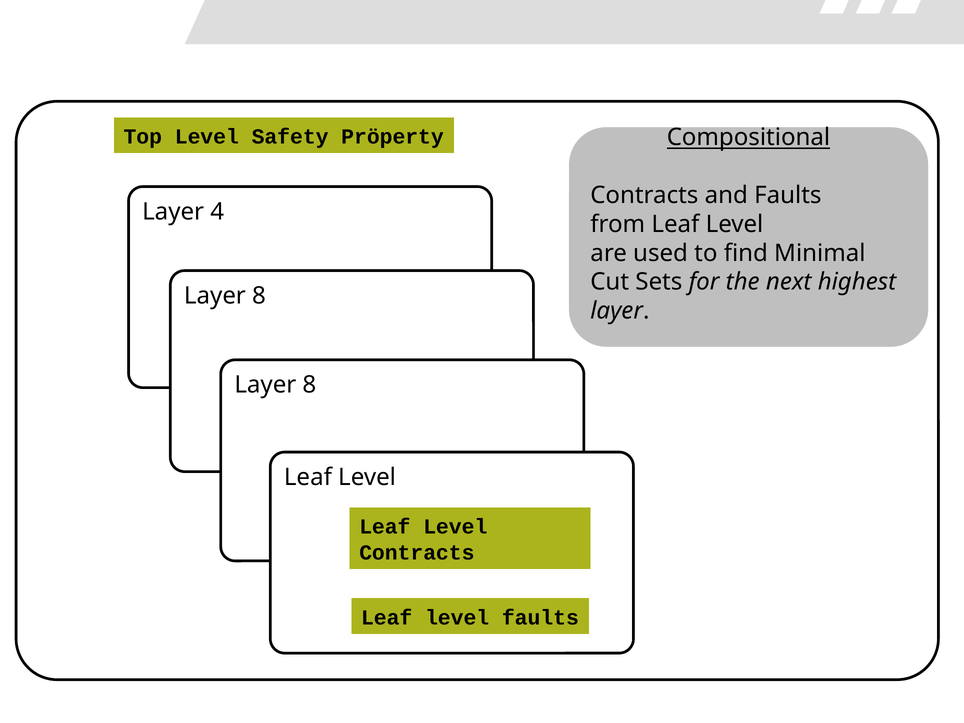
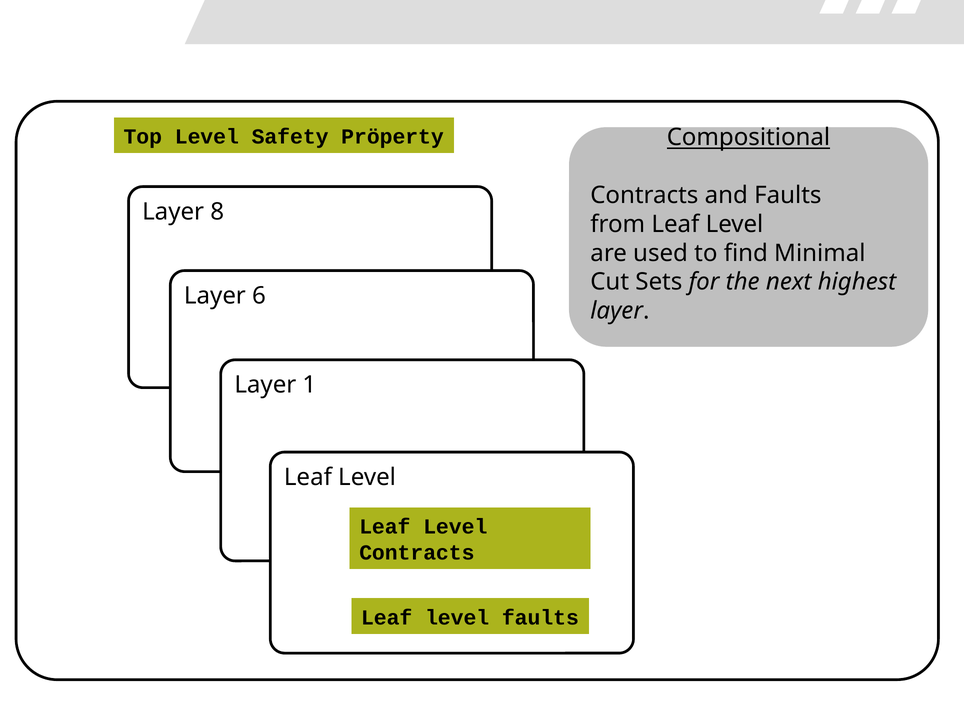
4: 4 -> 8
8 at (259, 296): 8 -> 6
8 at (309, 385): 8 -> 1
